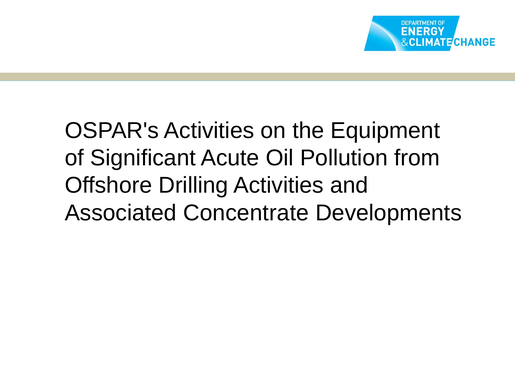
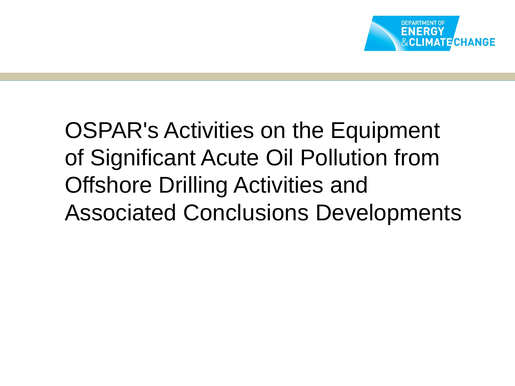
Concentrate: Concentrate -> Conclusions
